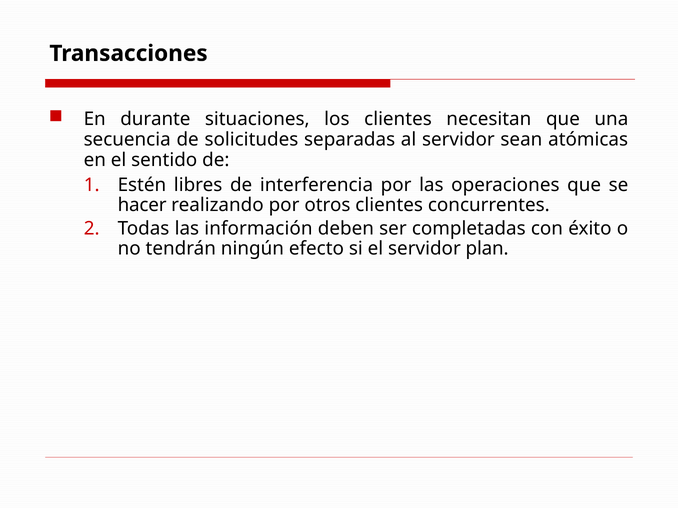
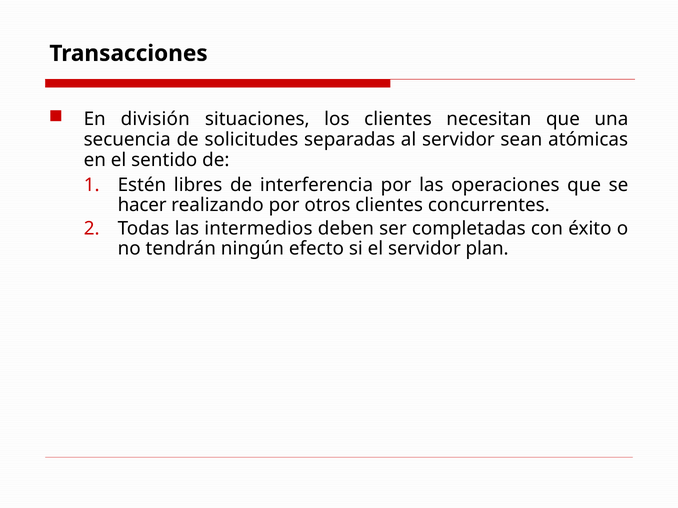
durante: durante -> división
información: información -> intermedios
